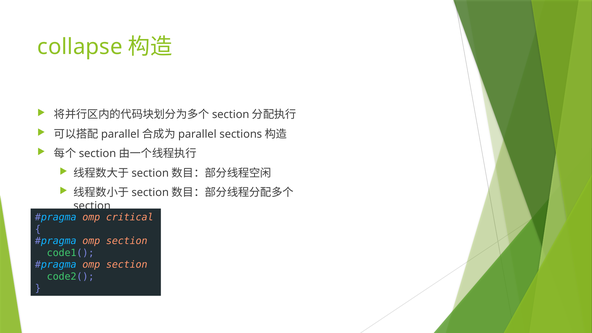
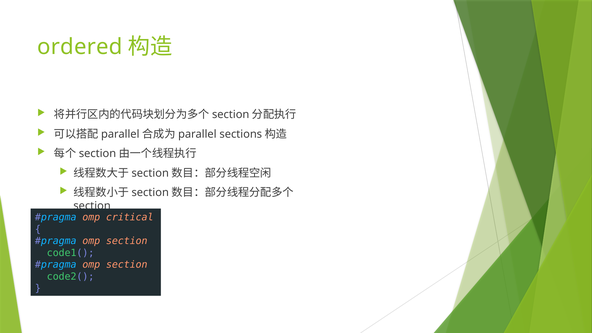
collapse: collapse -> ordered
